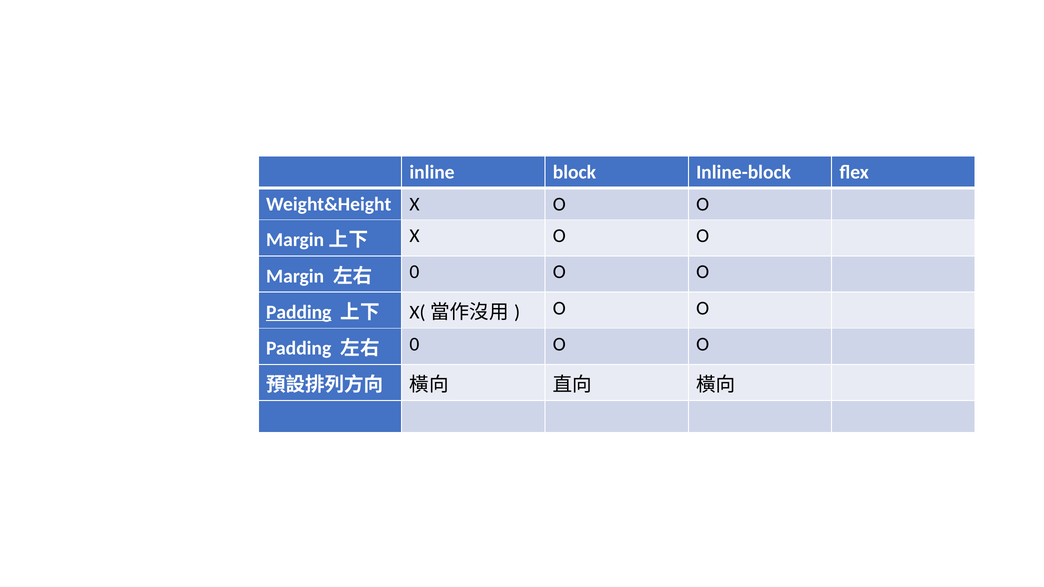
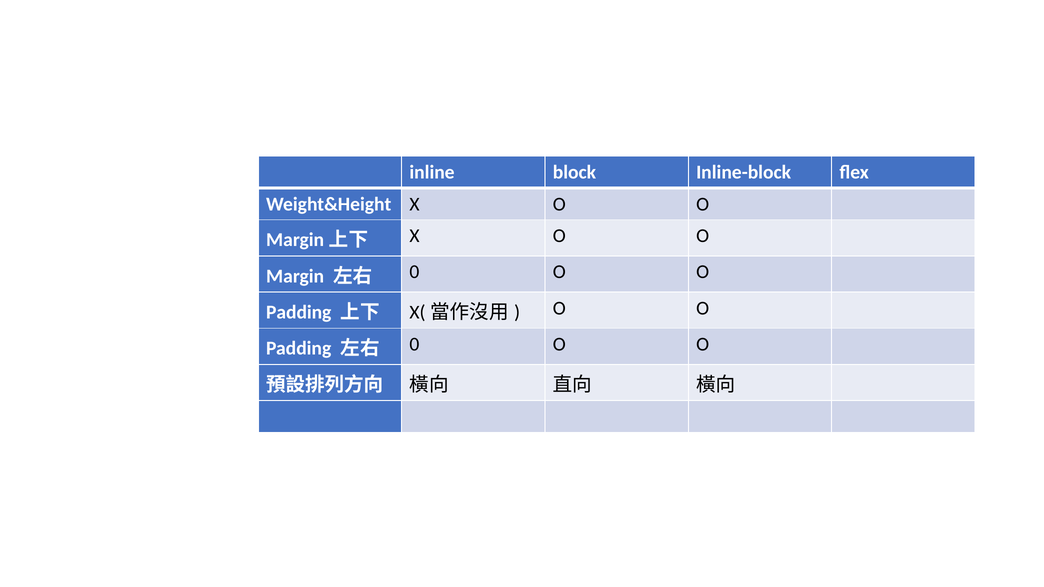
Padding at (299, 312) underline: present -> none
